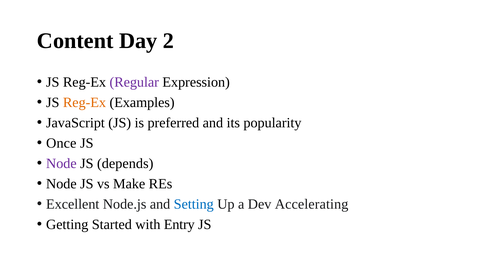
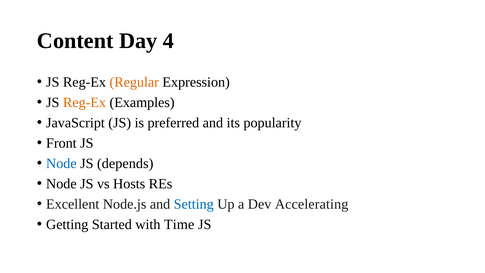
2: 2 -> 4
Regular colour: purple -> orange
Once: Once -> Front
Node at (61, 163) colour: purple -> blue
Make: Make -> Hosts
Entry: Entry -> Time
